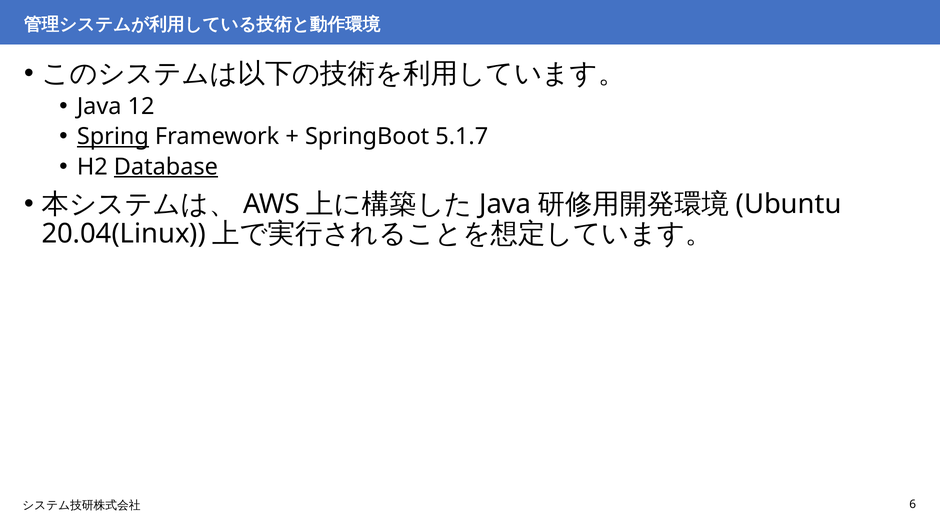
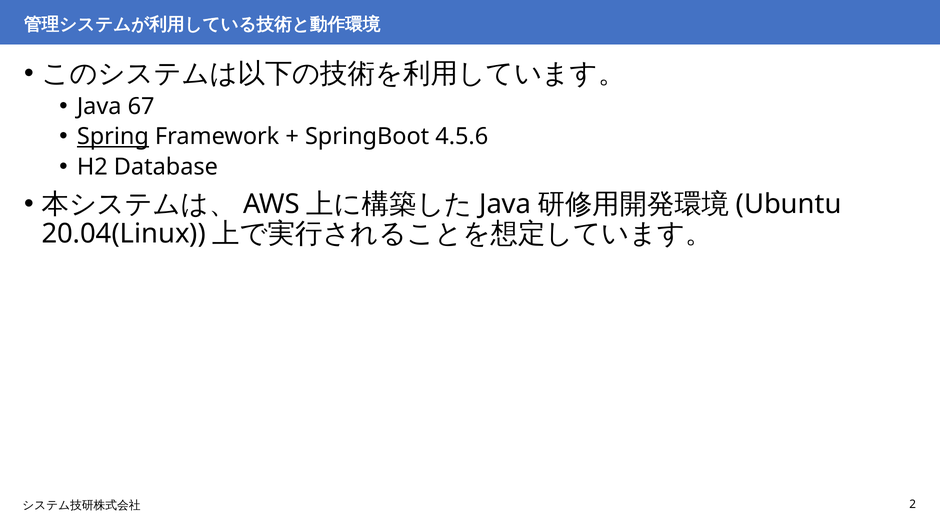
12: 12 -> 67
5.1.7: 5.1.7 -> 4.5.6
Database underline: present -> none
6: 6 -> 2
